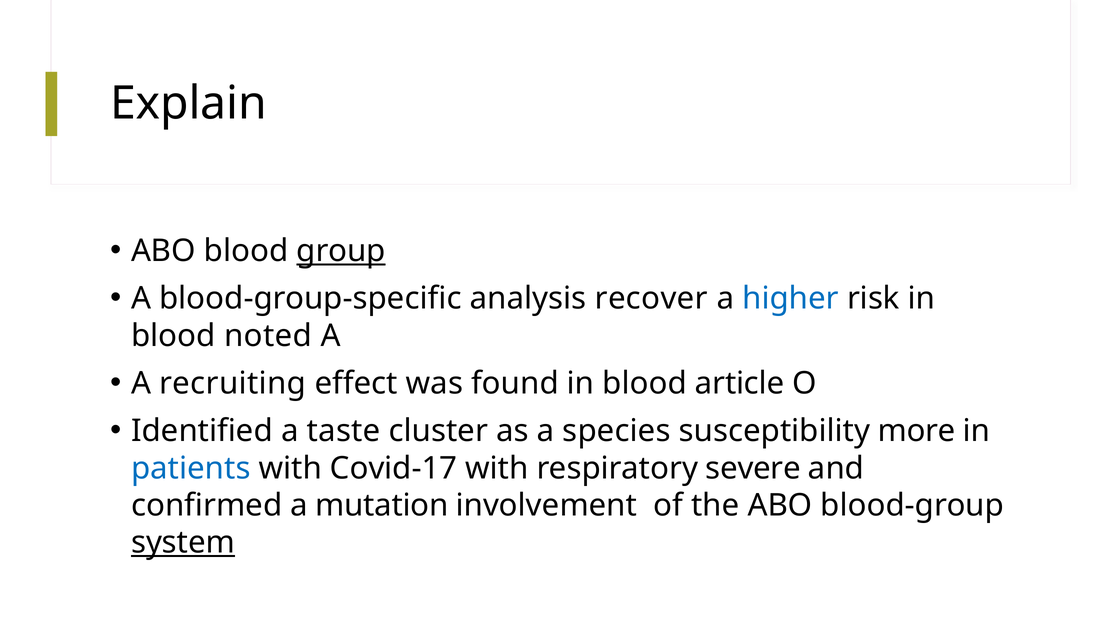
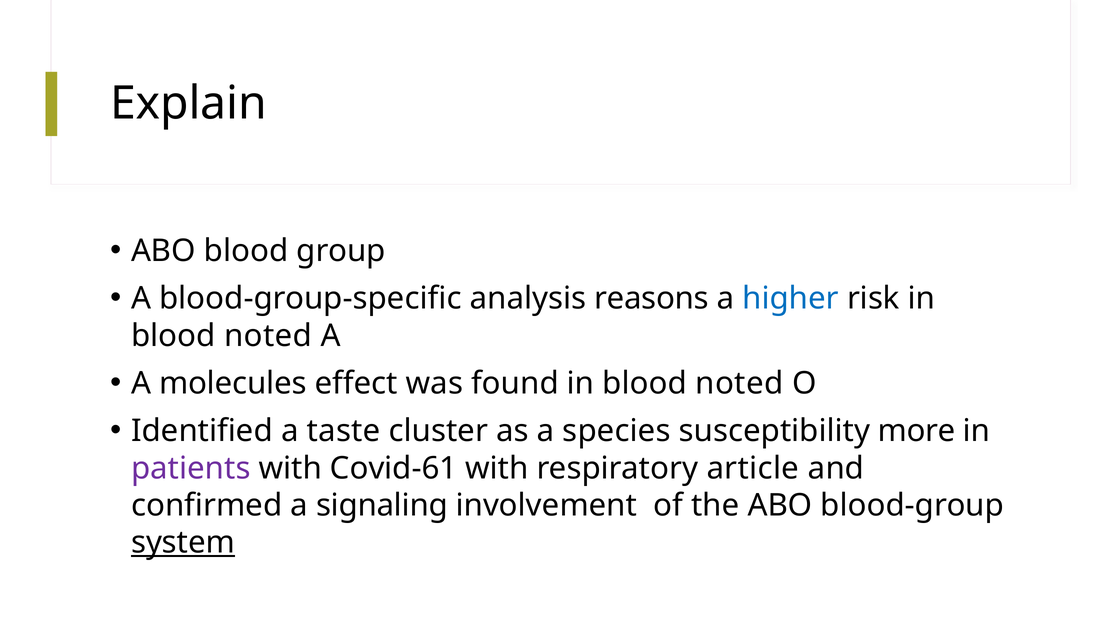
group underline: present -> none
recover: recover -> reasons
recruiting: recruiting -> molecules
found in blood article: article -> noted
patients colour: blue -> purple
Covid-17: Covid-17 -> Covid-61
severe: severe -> article
mutation: mutation -> signaling
